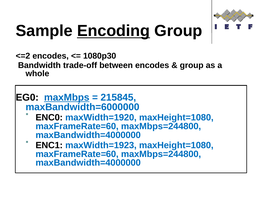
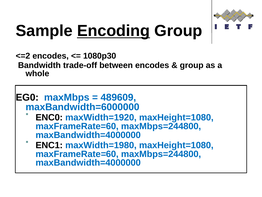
maxMbps underline: present -> none
215845: 215845 -> 489609
maxWidth=1923: maxWidth=1923 -> maxWidth=1980
